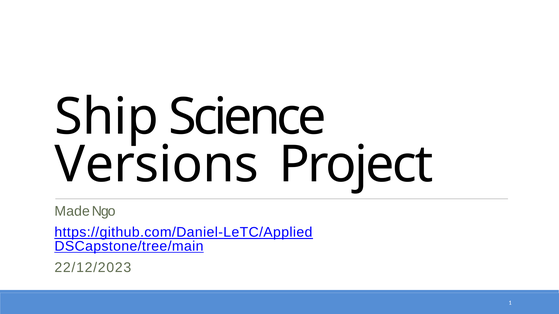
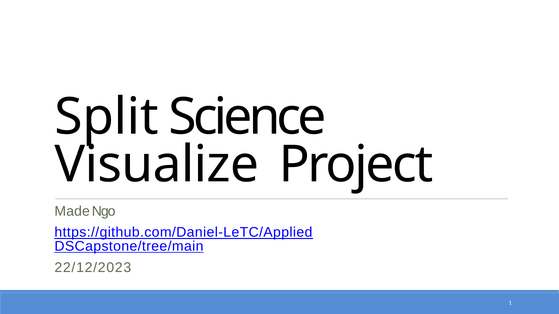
Ship: Ship -> Split
Versions: Versions -> Visualize
